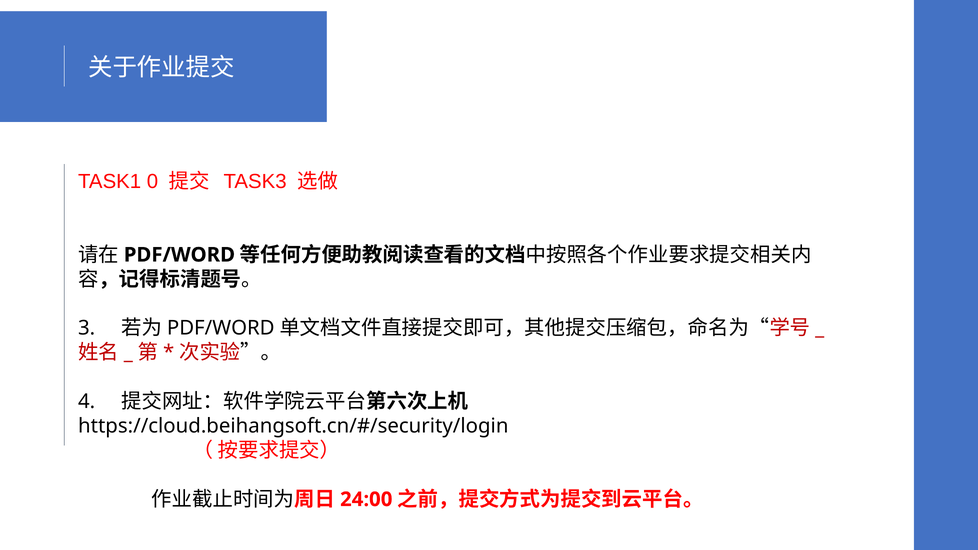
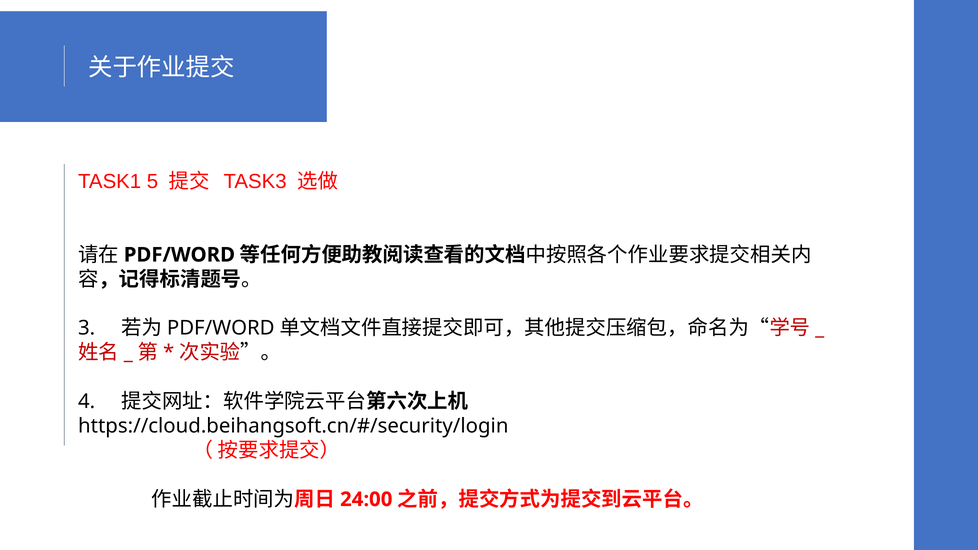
0: 0 -> 5
